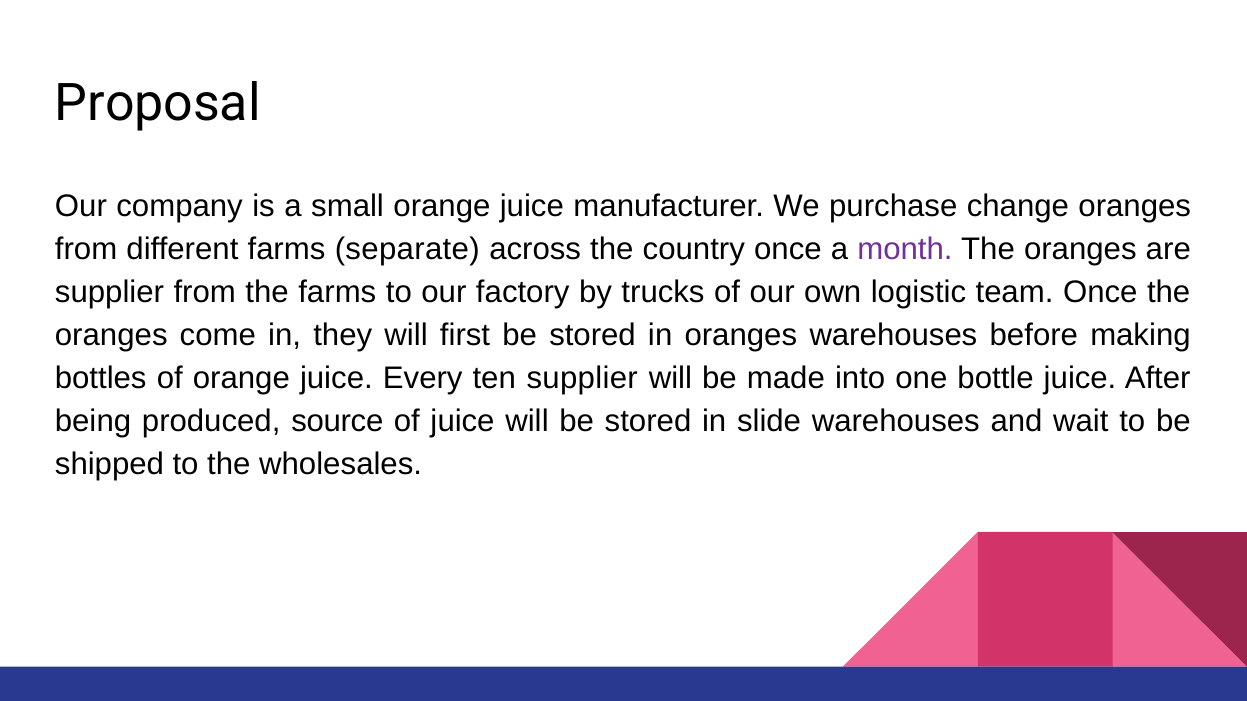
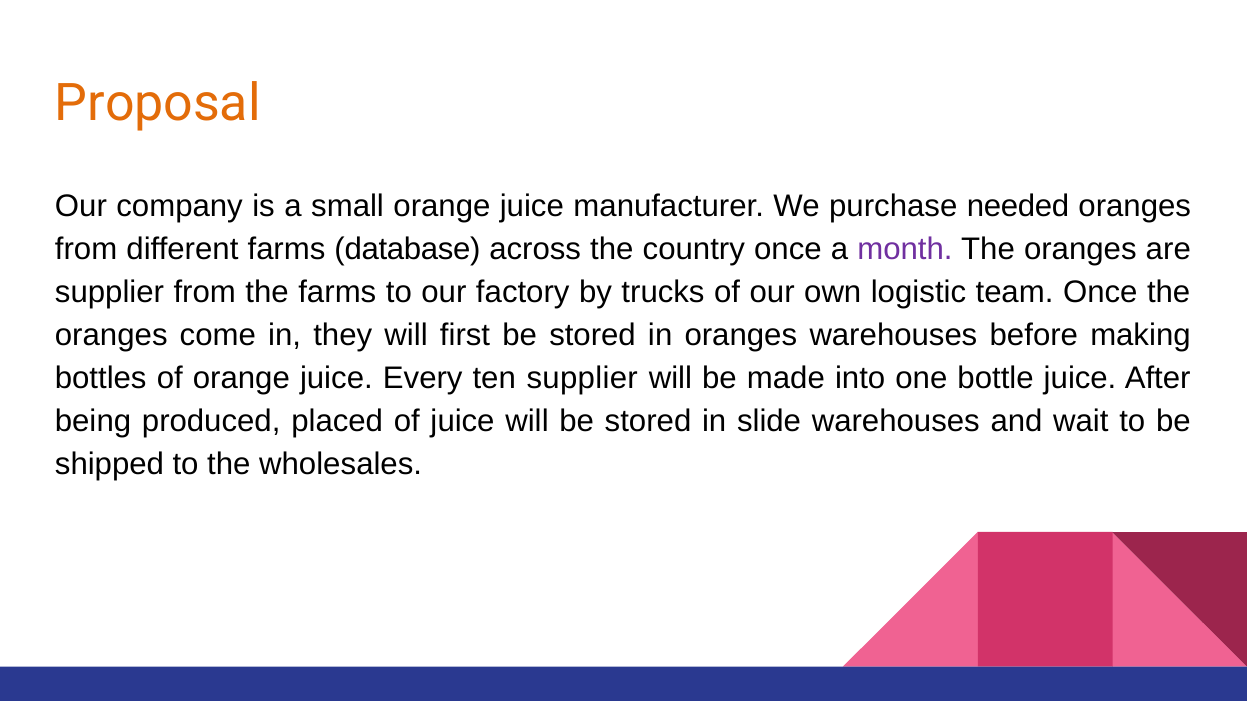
Proposal colour: black -> orange
change: change -> needed
separate: separate -> database
source: source -> placed
